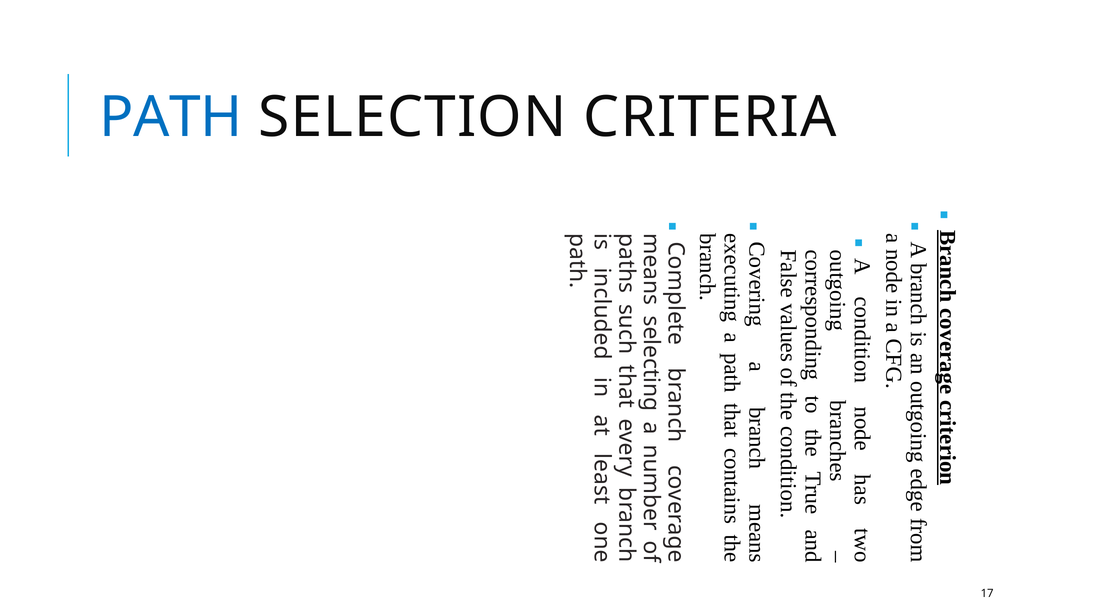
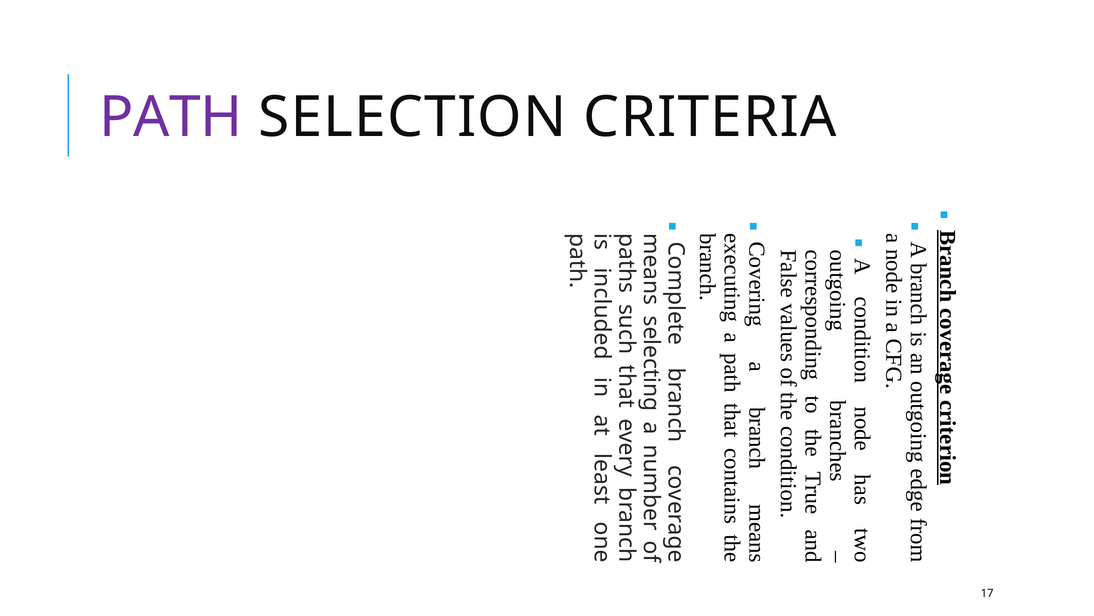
PATH colour: blue -> purple
